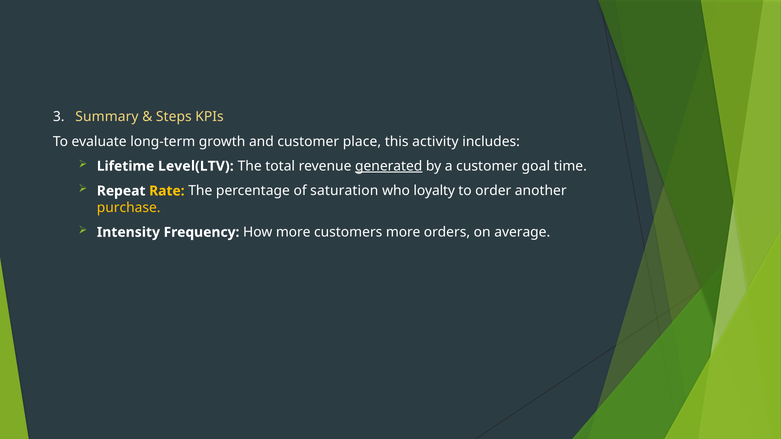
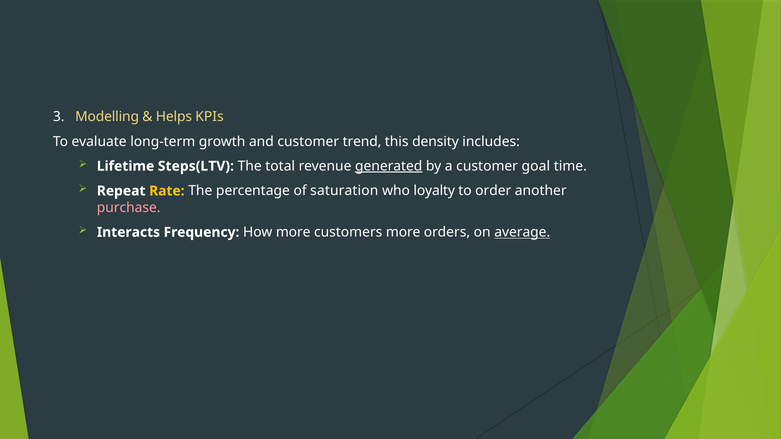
Summary: Summary -> Modelling
Steps: Steps -> Helps
place: place -> trend
activity: activity -> density
Level(LTV: Level(LTV -> Steps(LTV
purchase colour: yellow -> pink
Intensity: Intensity -> Interacts
average underline: none -> present
